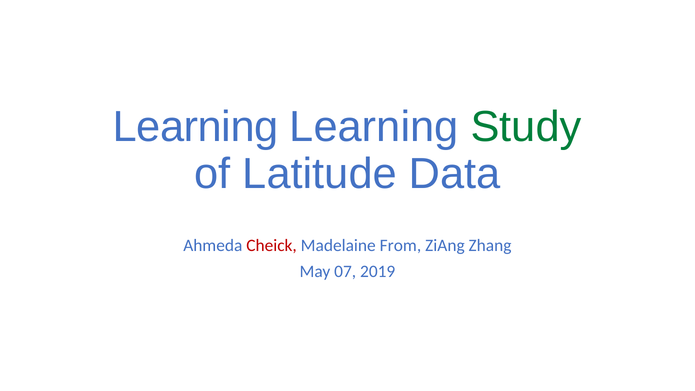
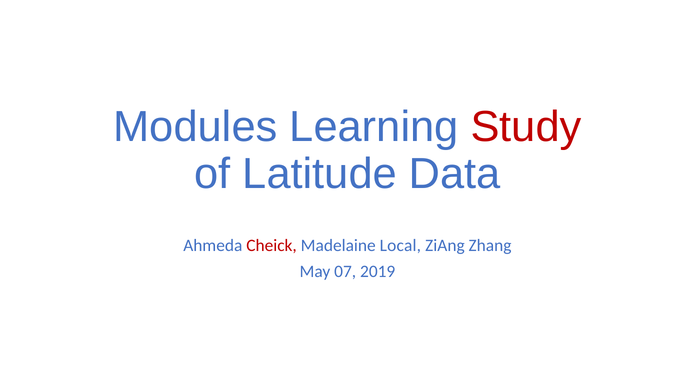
Learning at (196, 127): Learning -> Modules
Study colour: green -> red
From: From -> Local
